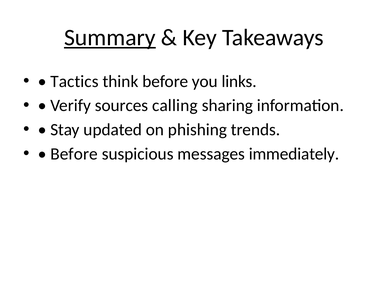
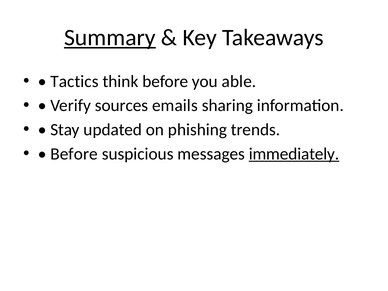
links: links -> able
calling: calling -> emails
immediately underline: none -> present
